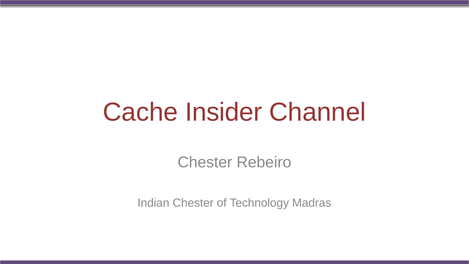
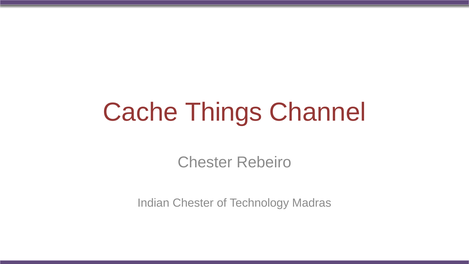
Insider: Insider -> Things
